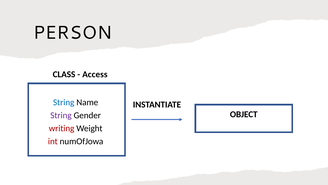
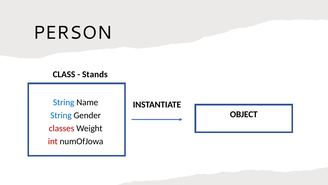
Access: Access -> Stands
String at (61, 115) colour: purple -> blue
writing: writing -> classes
